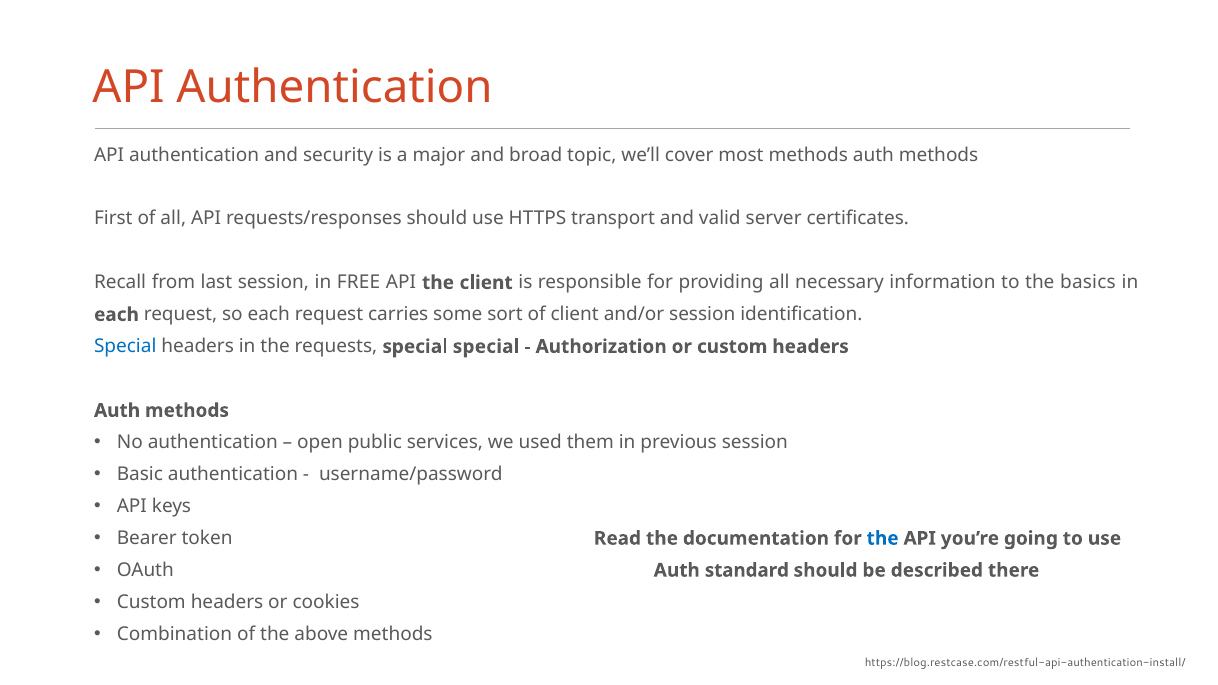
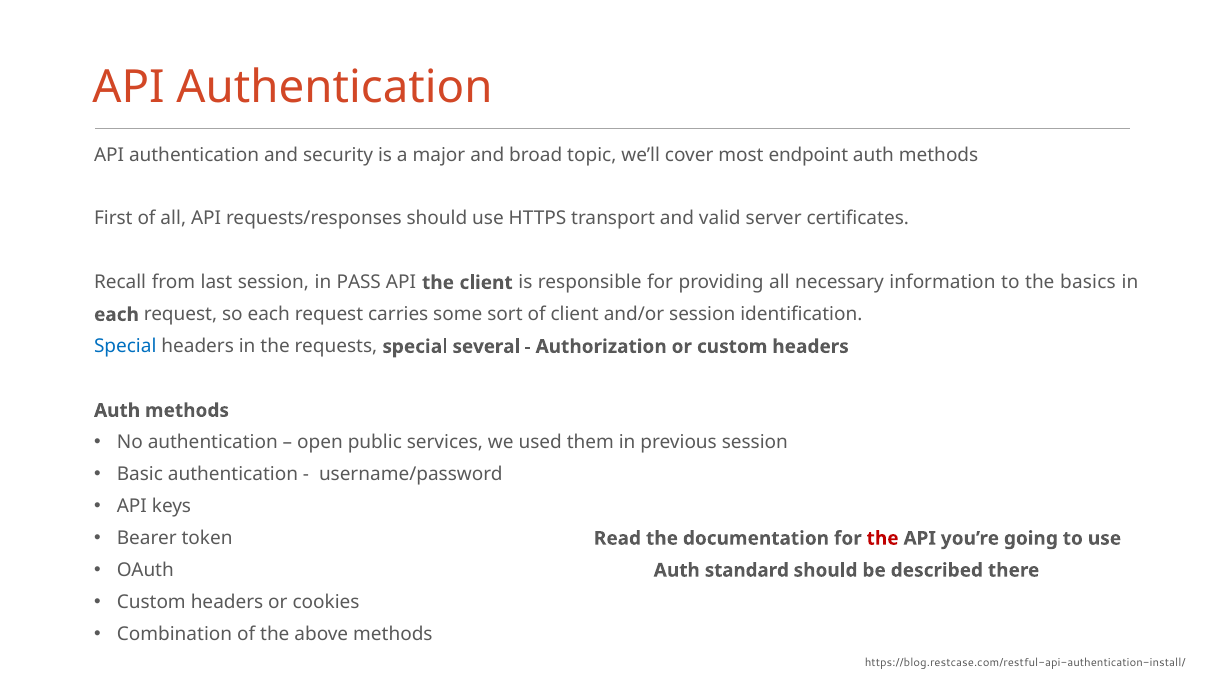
most methods: methods -> endpoint
FREE: FREE -> PASS
special special: special -> several
the at (883, 538) colour: blue -> red
